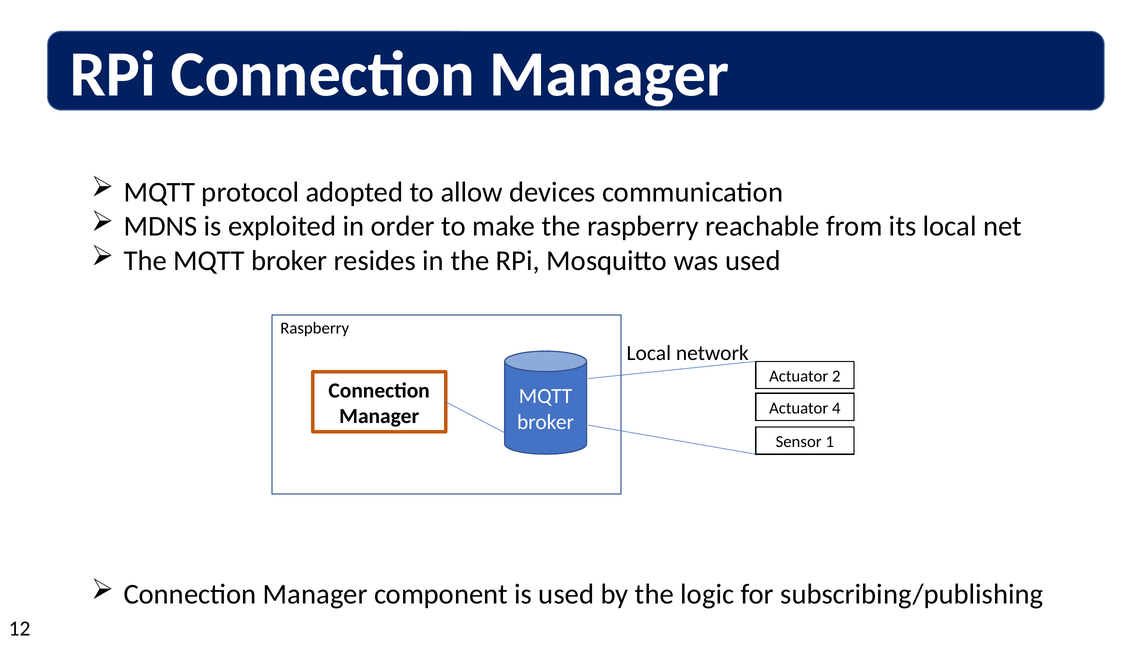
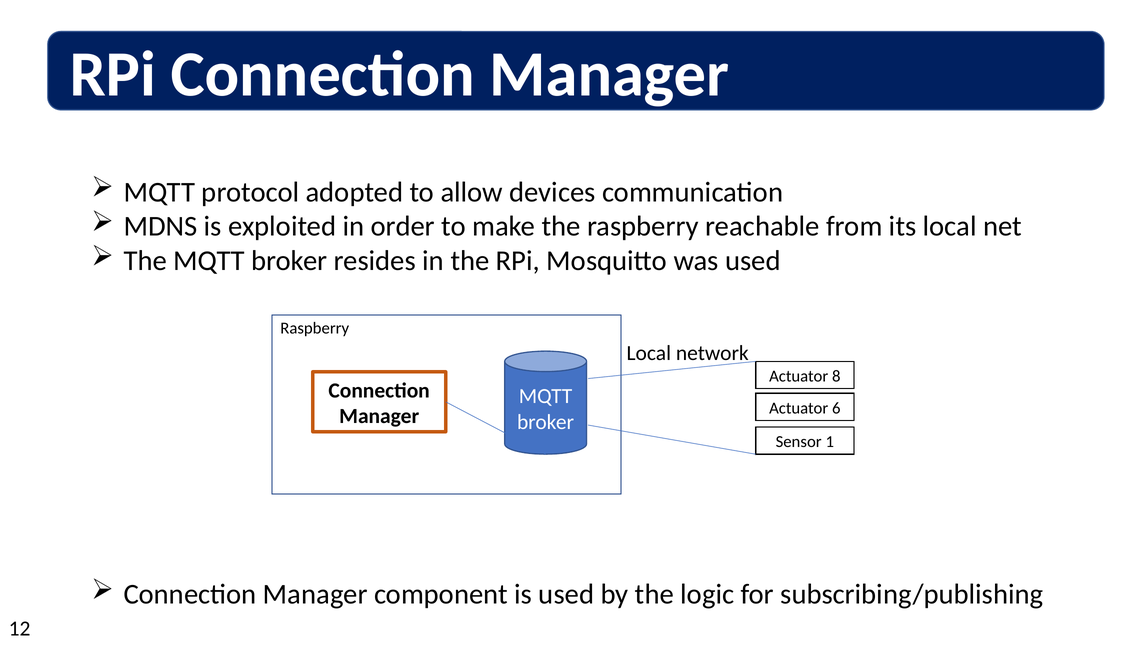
2: 2 -> 8
4: 4 -> 6
